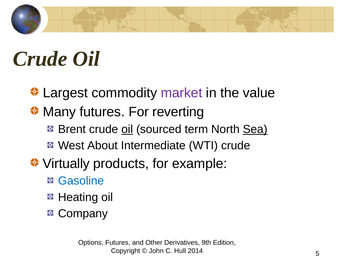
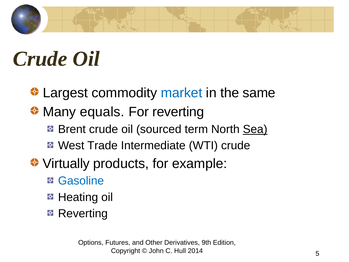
market colour: purple -> blue
value: value -> same
Many futures: futures -> equals
oil at (127, 129) underline: present -> none
About: About -> Trade
Company at (83, 213): Company -> Reverting
